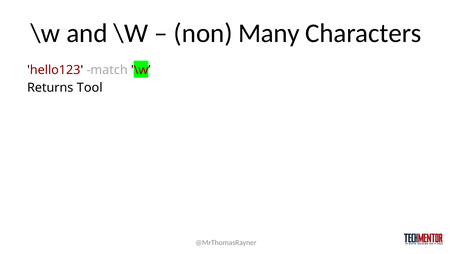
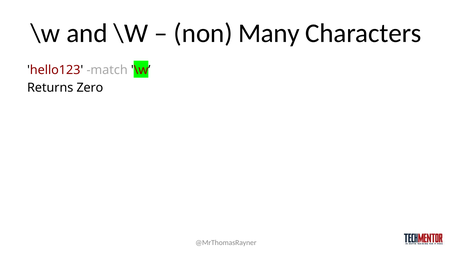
Tool: Tool -> Zero
